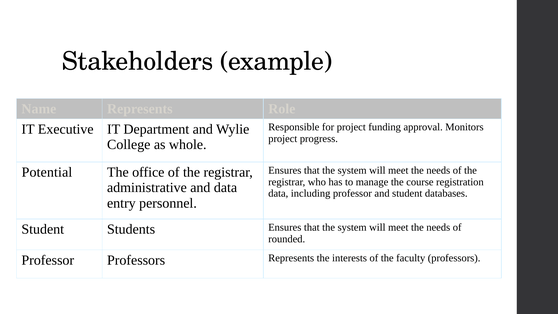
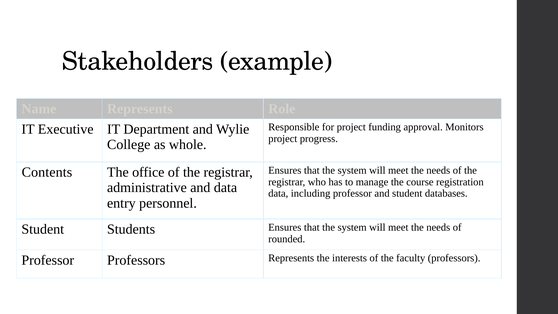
Potential: Potential -> Contents
